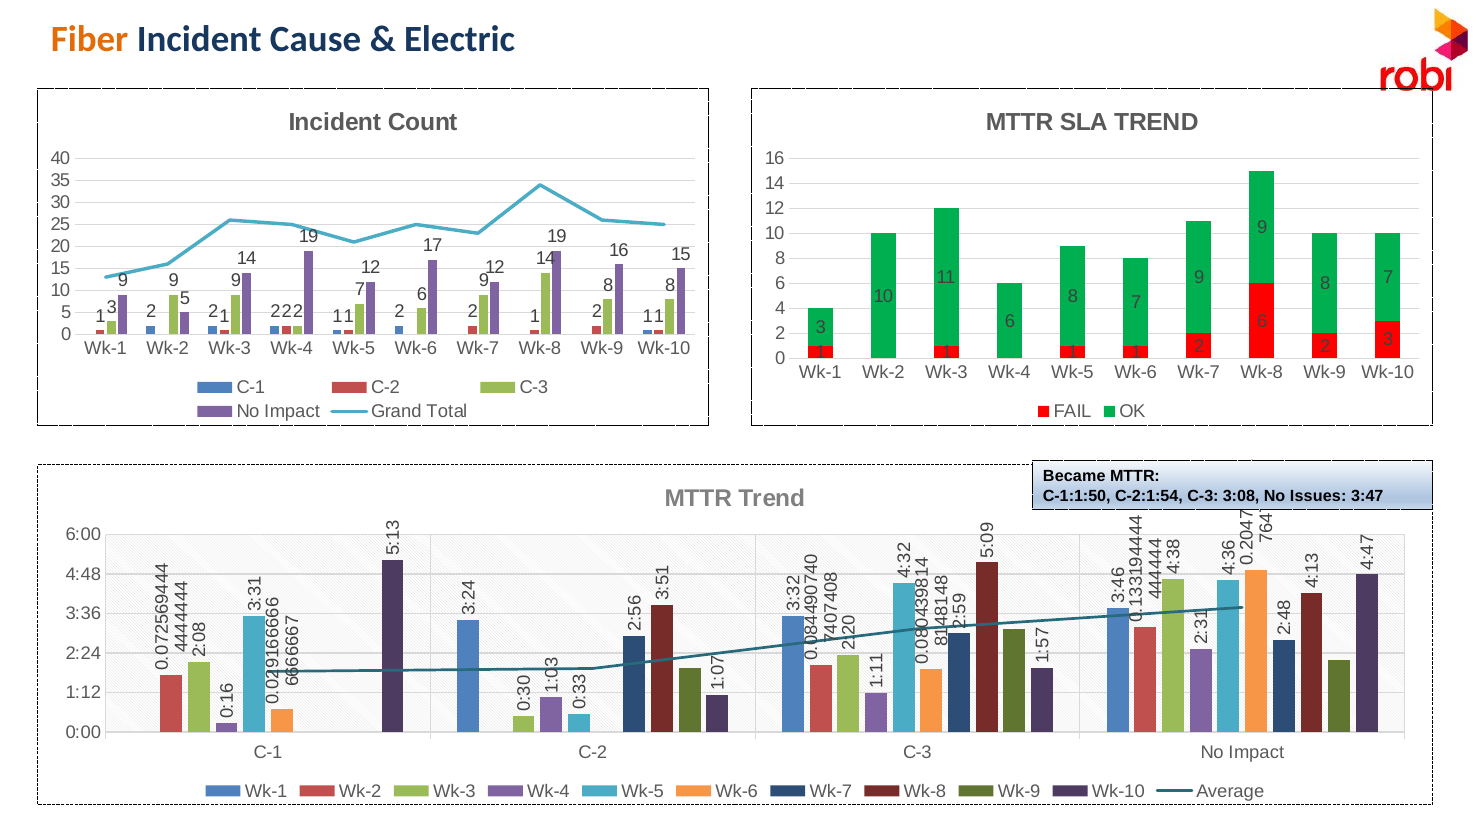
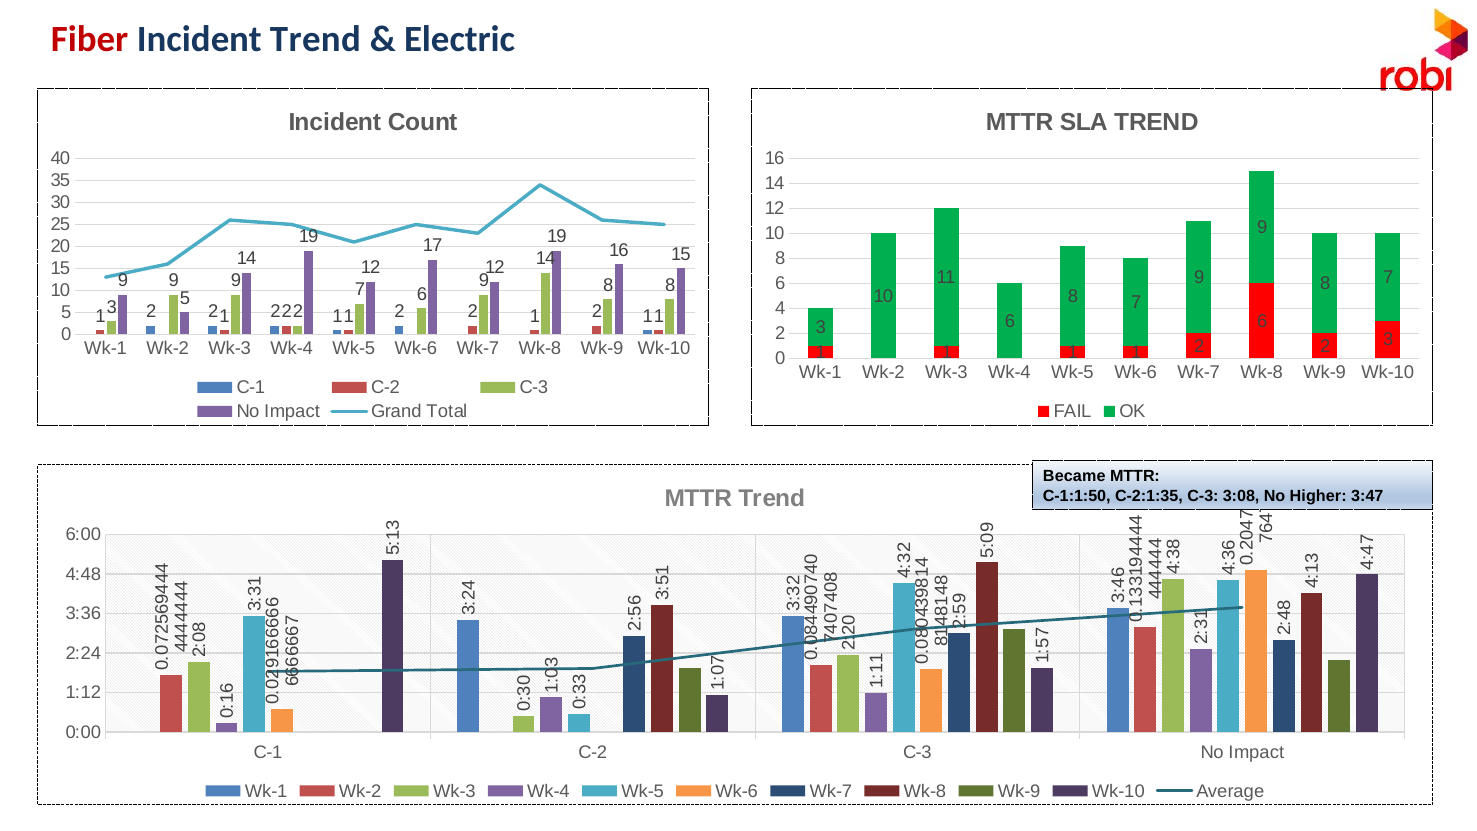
Fiber colour: orange -> red
Incident Cause: Cause -> Trend
C-2:1:54: C-2:1:54 -> C-2:1:35
Issues: Issues -> Higher
